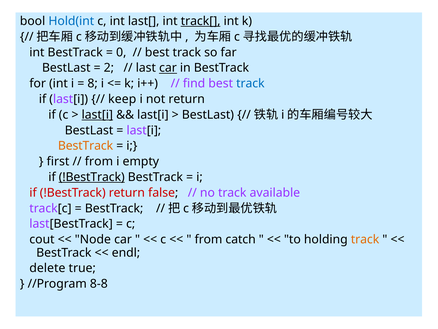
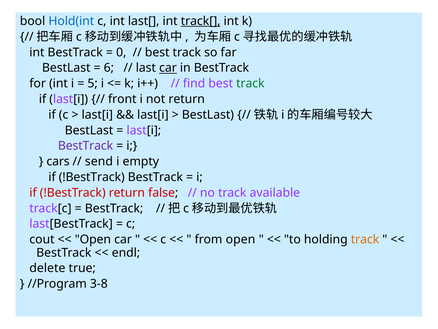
2: 2 -> 6
8: 8 -> 5
track at (250, 83) colour: blue -> green
keep: keep -> front
last[i at (97, 115) underline: present -> none
BestTrack at (86, 146) colour: orange -> purple
first: first -> cars
from at (99, 161): from -> send
!BestTrack at (92, 177) underline: present -> none
Node at (93, 239): Node -> Open
from catch: catch -> open
8-8: 8-8 -> 3-8
